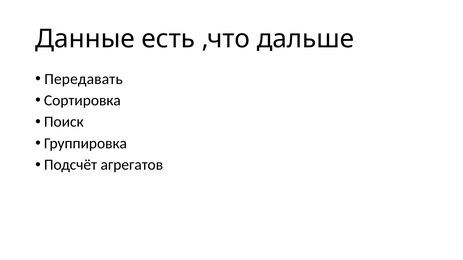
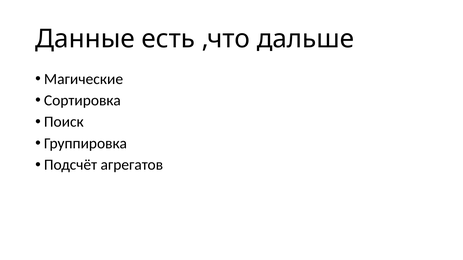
Передавать: Передавать -> Магические
